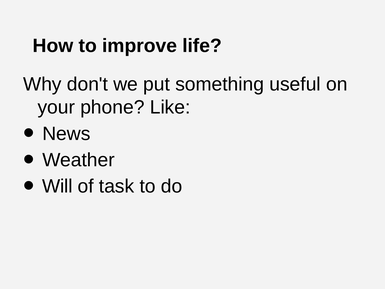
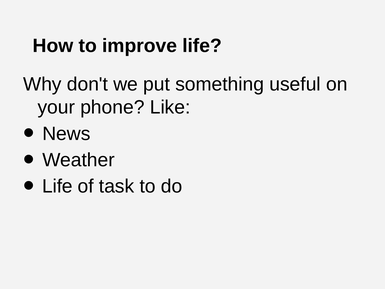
Will at (57, 186): Will -> Life
